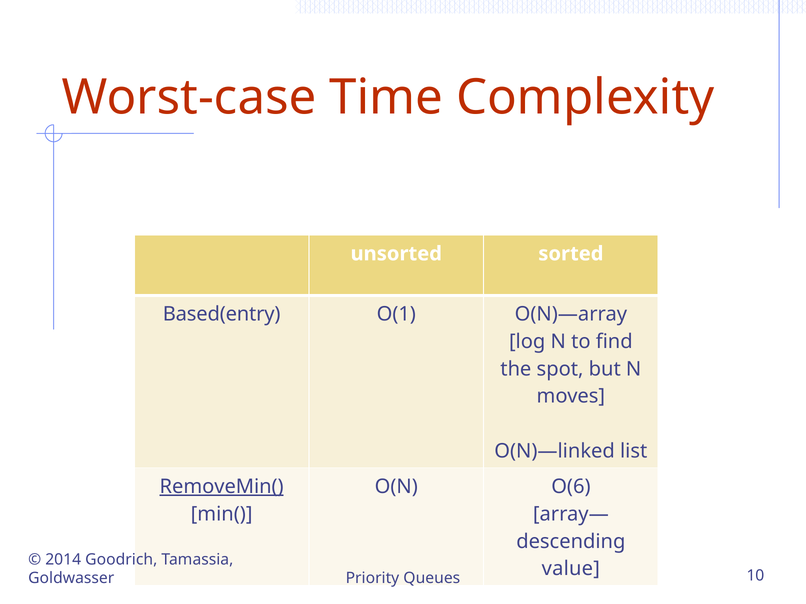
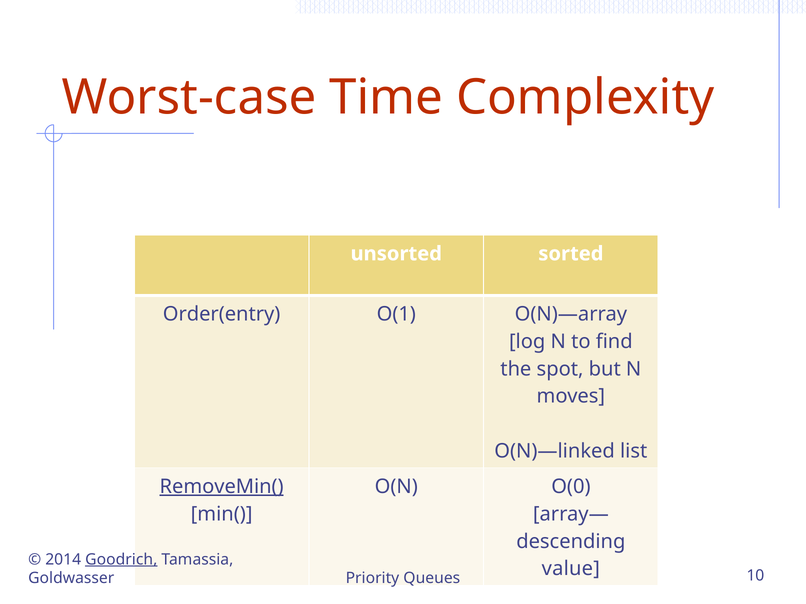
Based(entry: Based(entry -> Order(entry
O(6: O(6 -> O(0
Goodrich underline: none -> present
